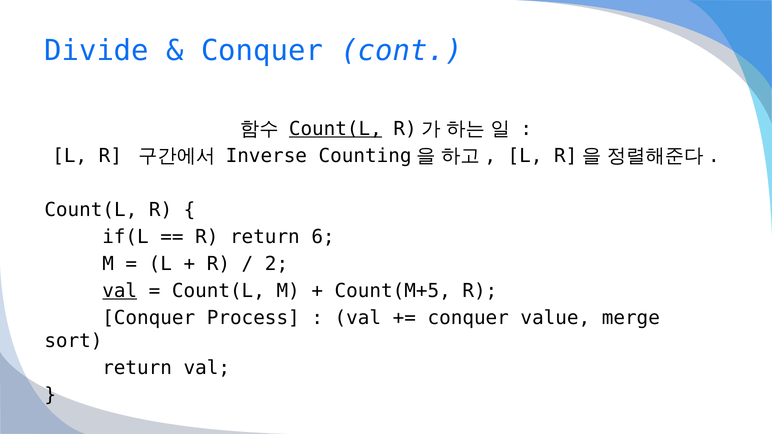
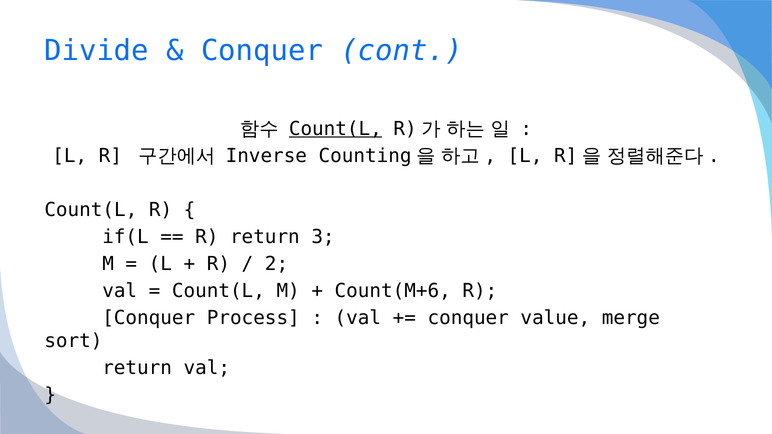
6: 6 -> 3
val at (120, 291) underline: present -> none
Count(M+5: Count(M+5 -> Count(M+6
